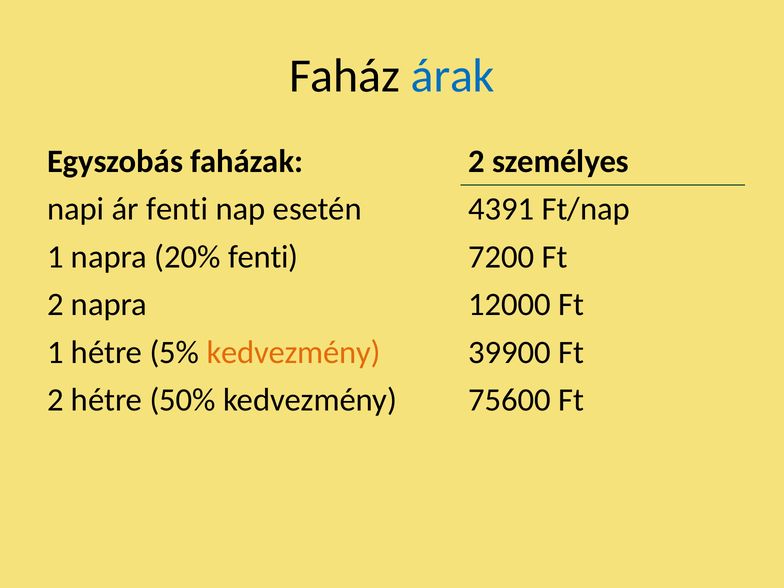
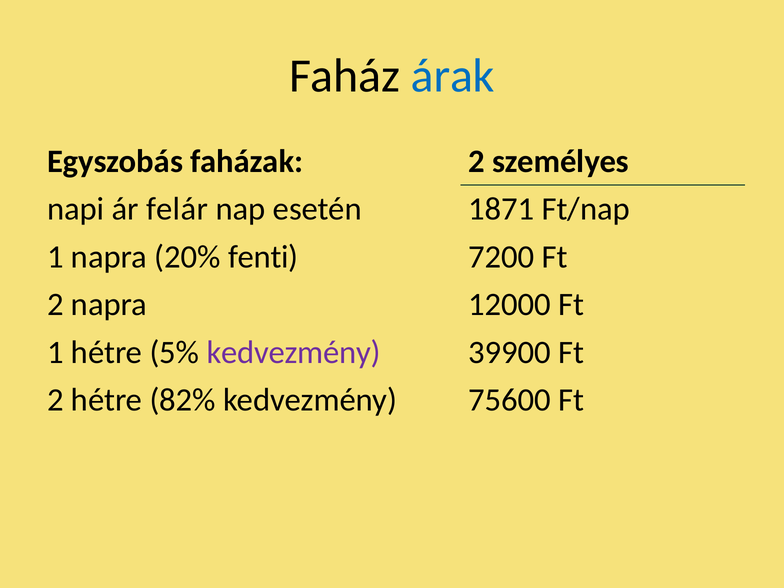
ár fenti: fenti -> felár
4391: 4391 -> 1871
kedvezmény at (294, 352) colour: orange -> purple
50%: 50% -> 82%
